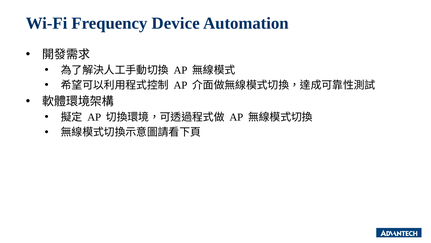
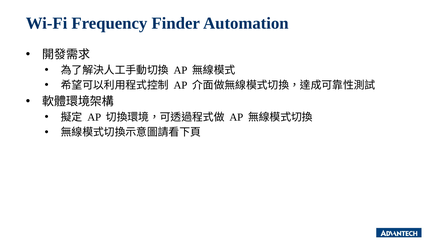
Device: Device -> Finder
